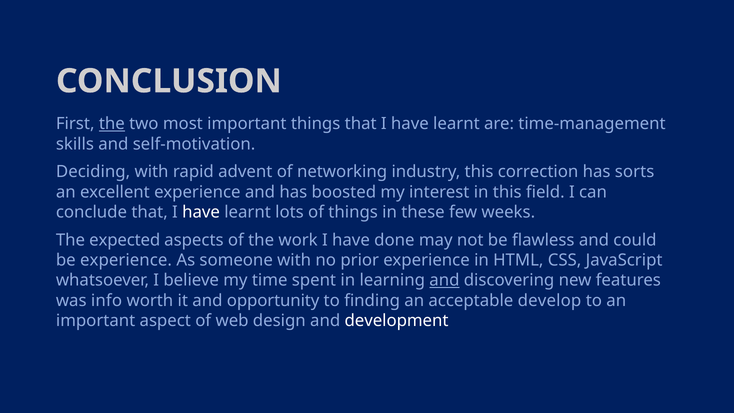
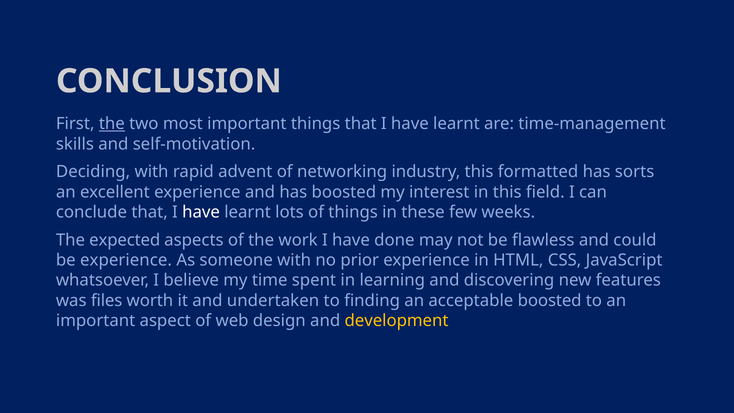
correction: correction -> formatted
and at (444, 280) underline: present -> none
info: info -> files
opportunity: opportunity -> undertaken
acceptable develop: develop -> boosted
development colour: white -> yellow
